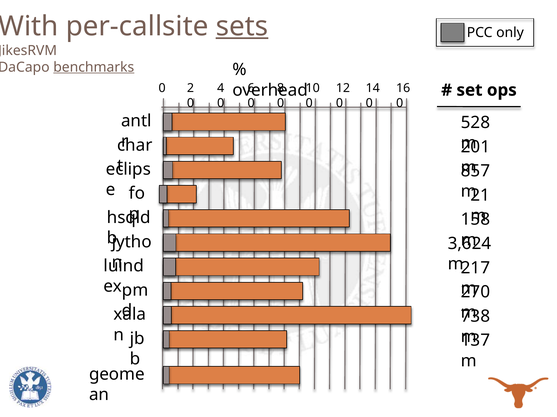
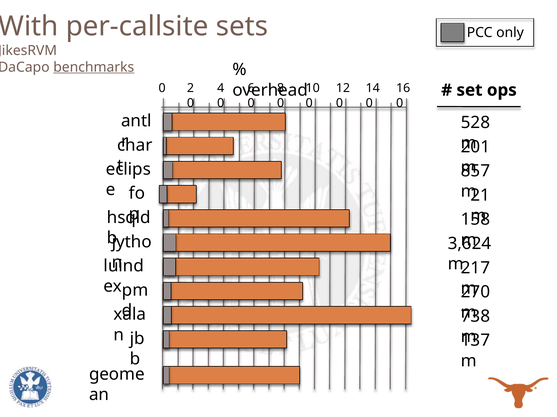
sets underline: present -> none
